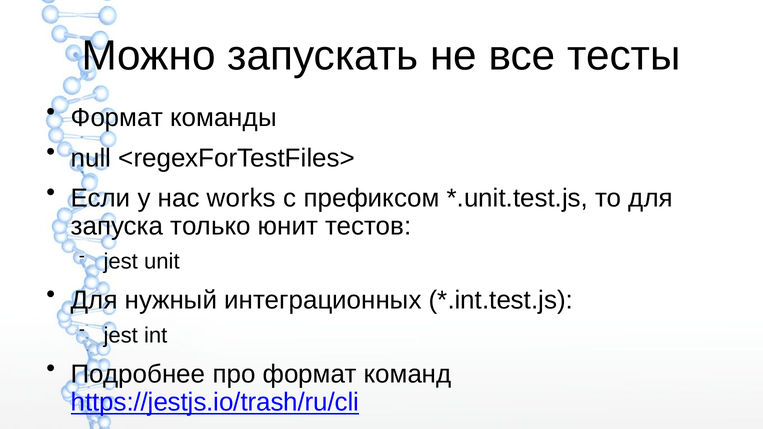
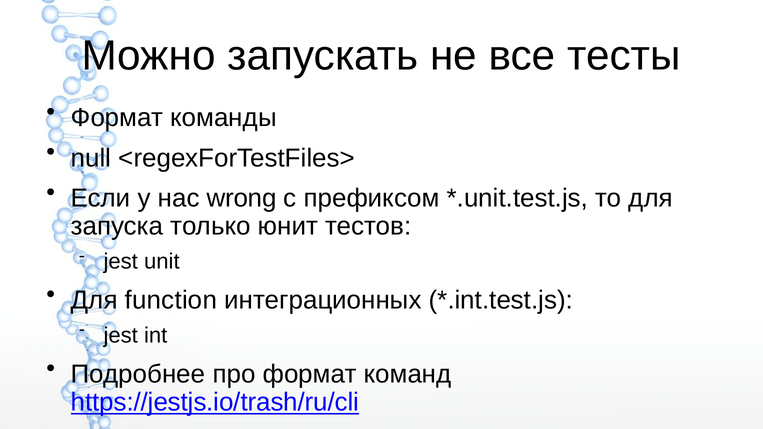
works: works -> wrong
нужный: нужный -> function
